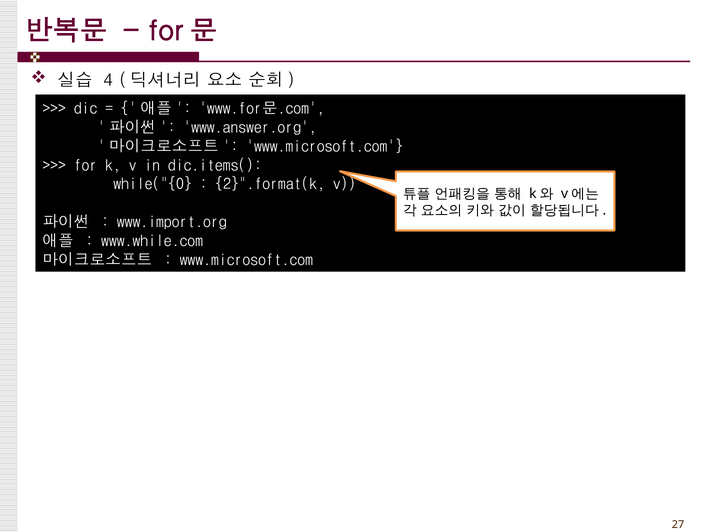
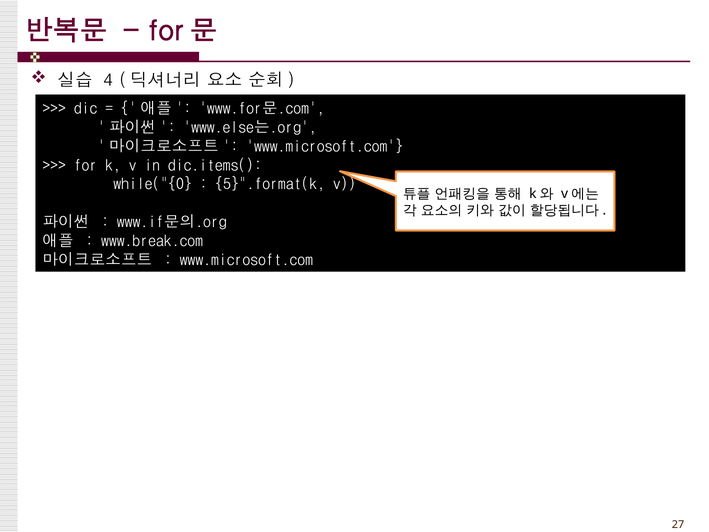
www.answer.org: www.answer.org -> www.else는.org
2}".format(k: 2}".format(k -> 5}".format(k
www.import.org: www.import.org -> www.if문의.org
www.while.com: www.while.com -> www.break.com
